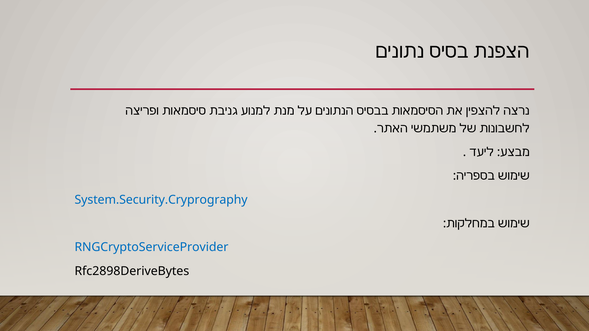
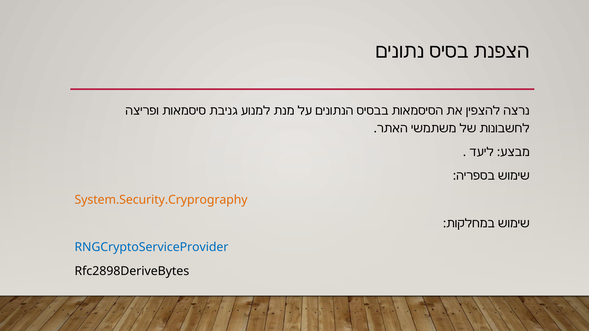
System.Security.Cryprography colour: blue -> orange
